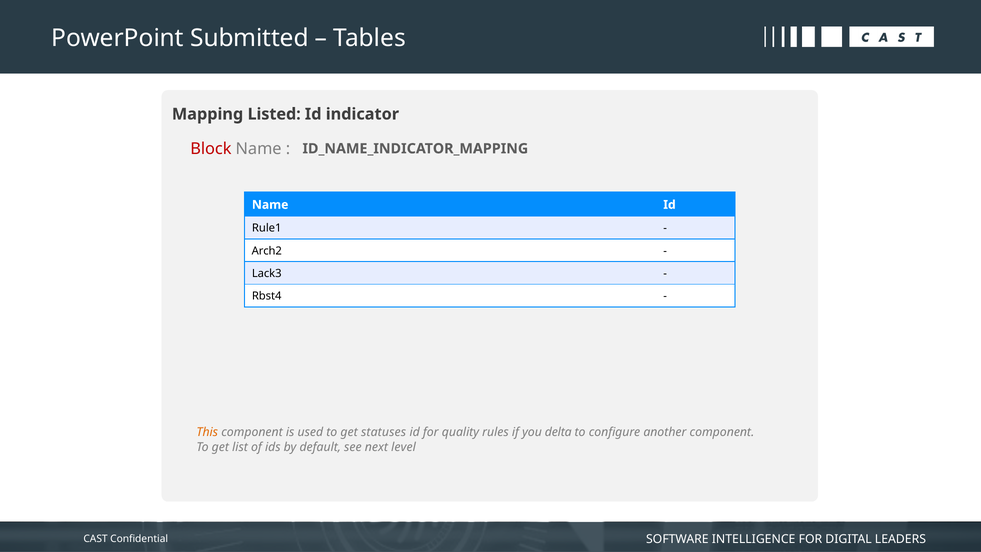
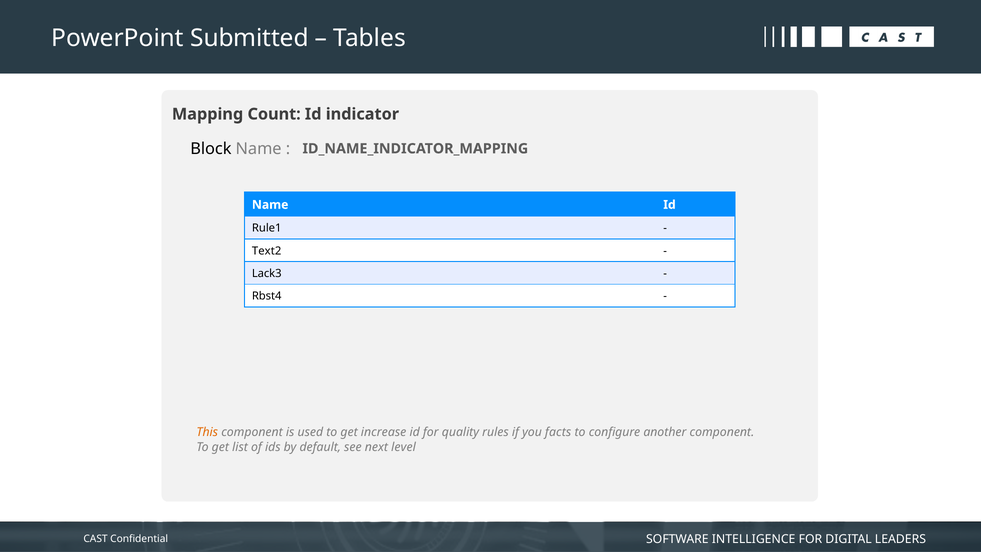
Listed: Listed -> Count
Block colour: red -> black
Arch2: Arch2 -> Text2
statuses: statuses -> increase
delta: delta -> facts
